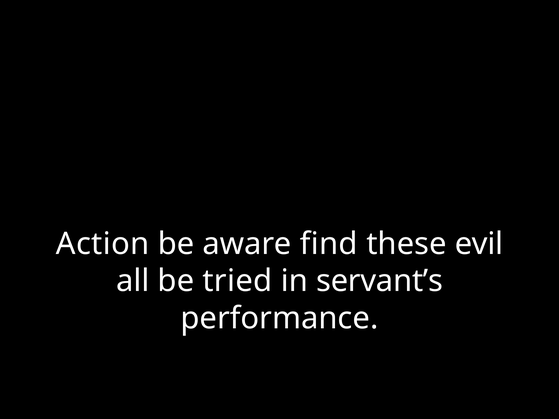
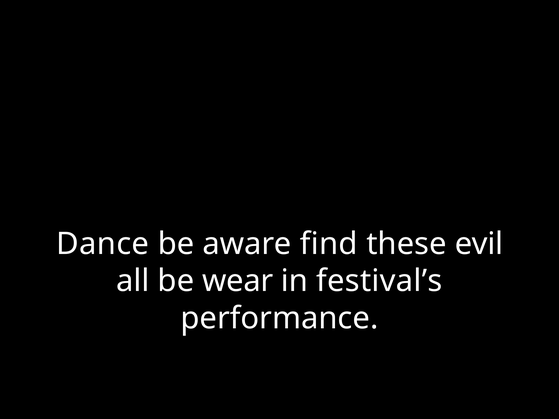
Action: Action -> Dance
tried: tried -> wear
servant’s: servant’s -> festival’s
